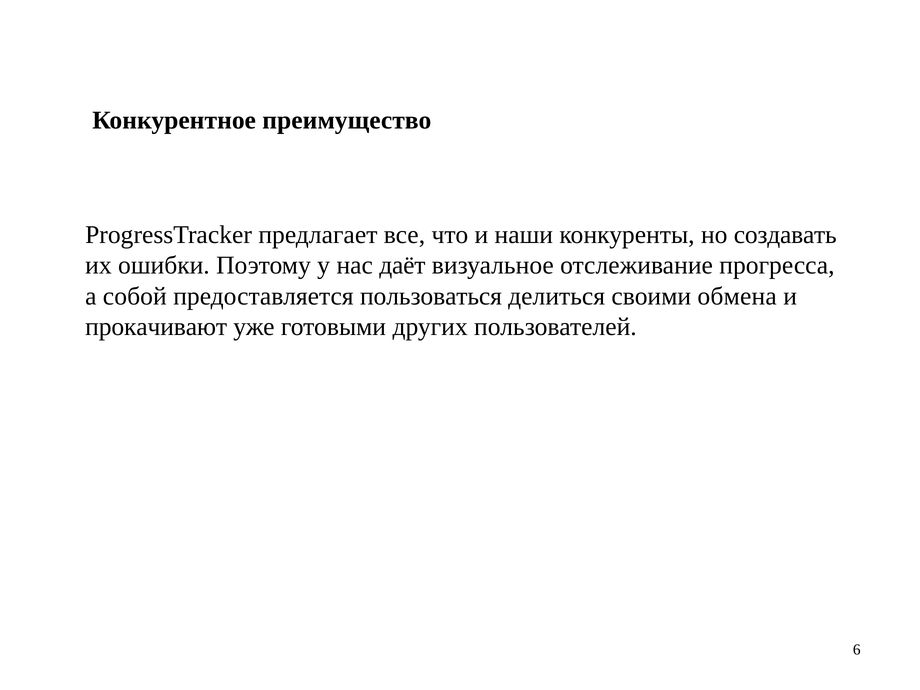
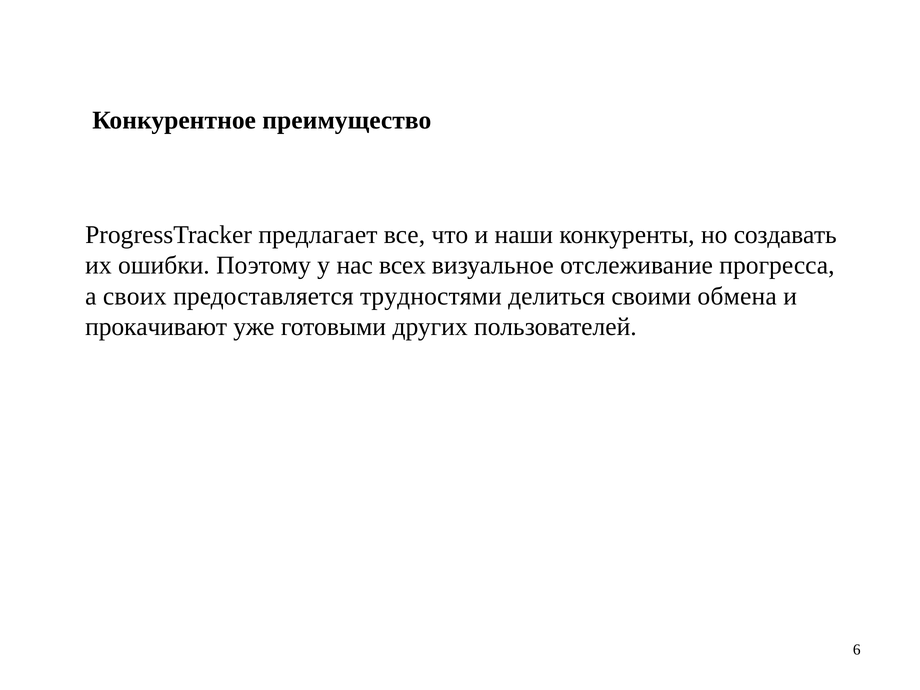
даёт: даёт -> всех
собой: собой -> своих
пользоваться: пользоваться -> трудностями
